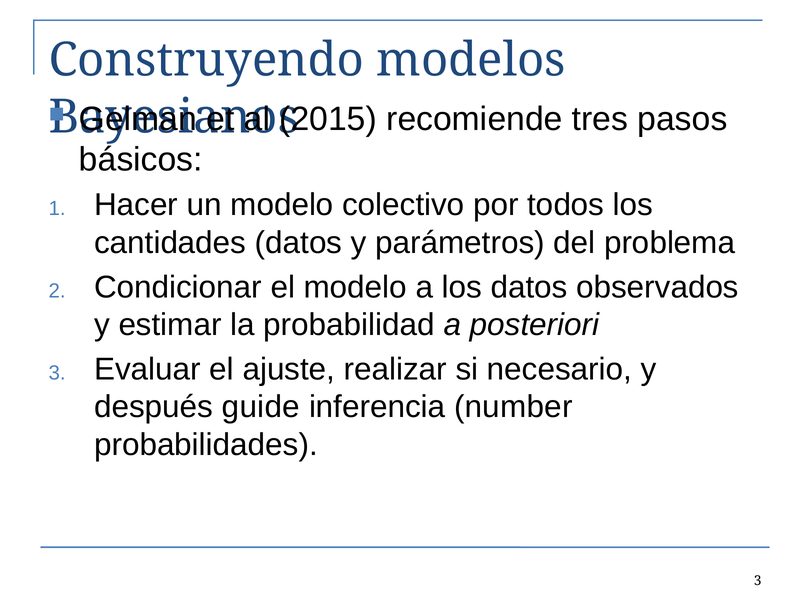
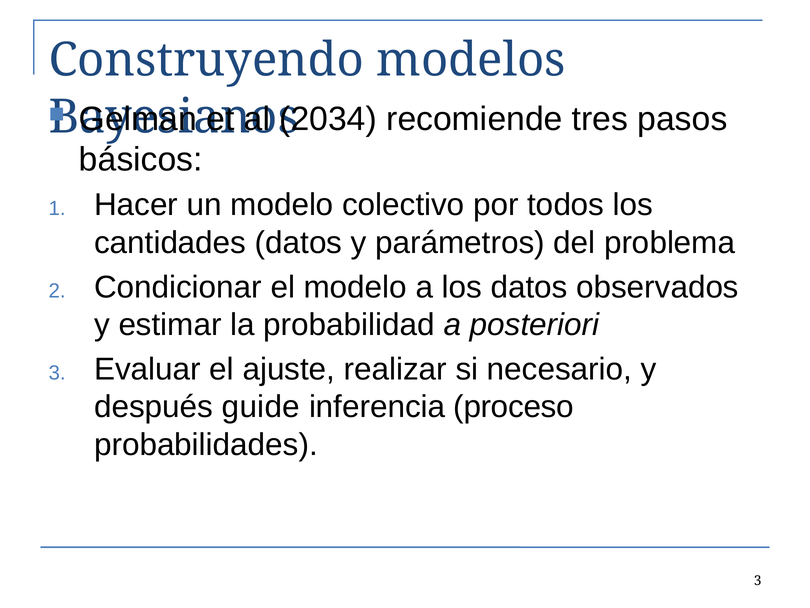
2015: 2015 -> 2034
number: number -> proceso
